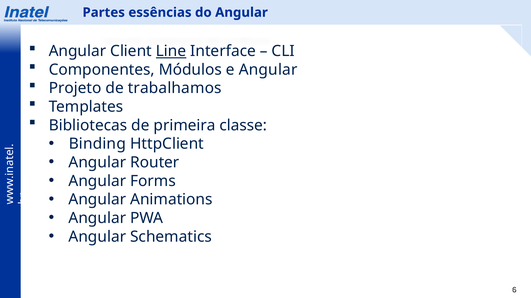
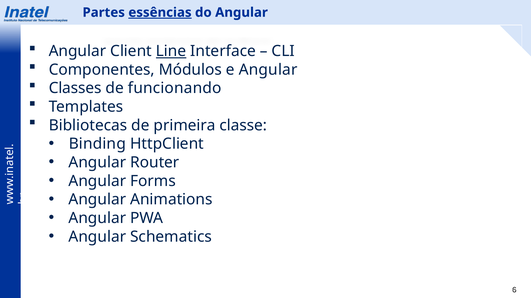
essências underline: none -> present
Projeto: Projeto -> Classes
trabalhamos: trabalhamos -> funcionando
